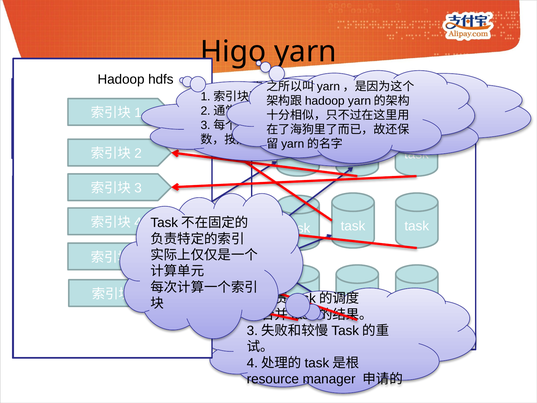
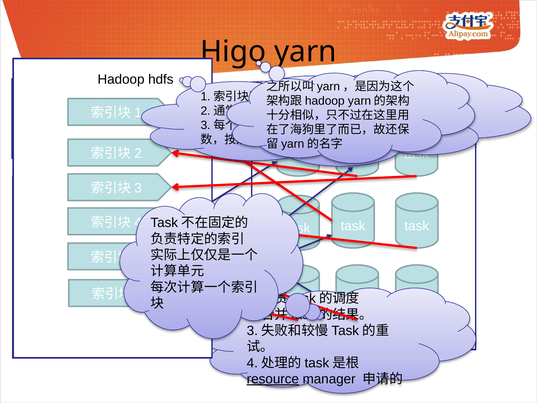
resource at (273, 379) underline: none -> present
